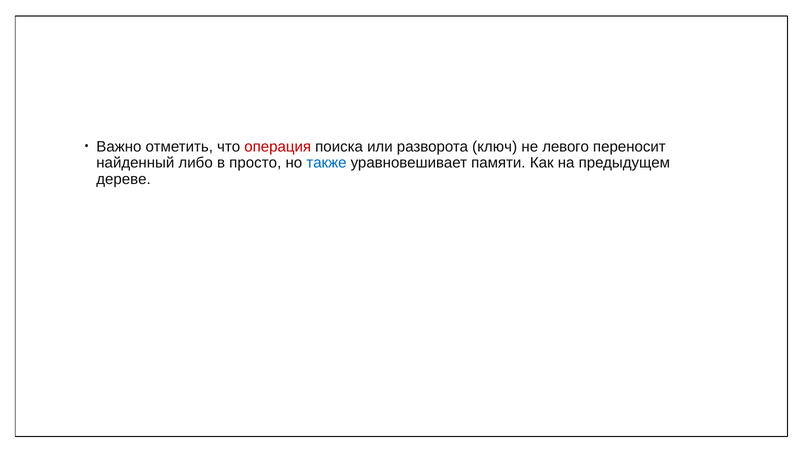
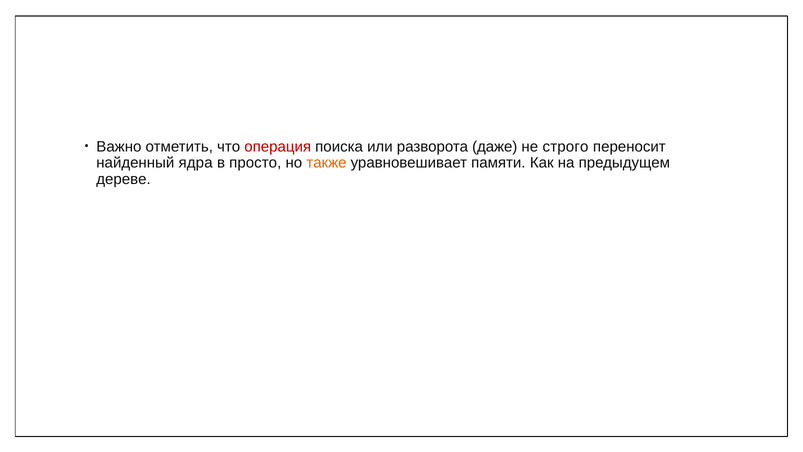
ключ: ключ -> даже
левого: левого -> строго
либо: либо -> ядра
также colour: blue -> orange
